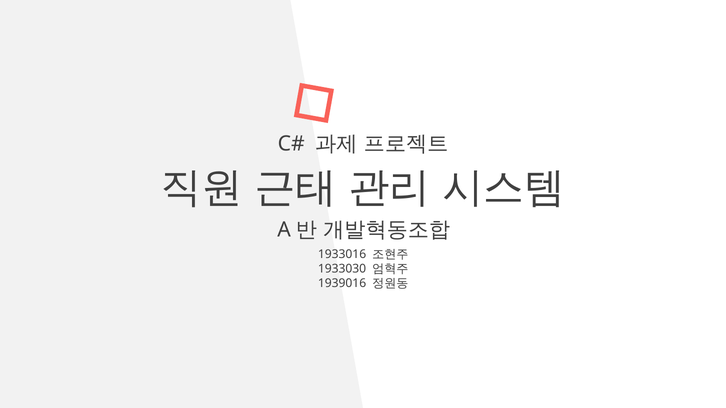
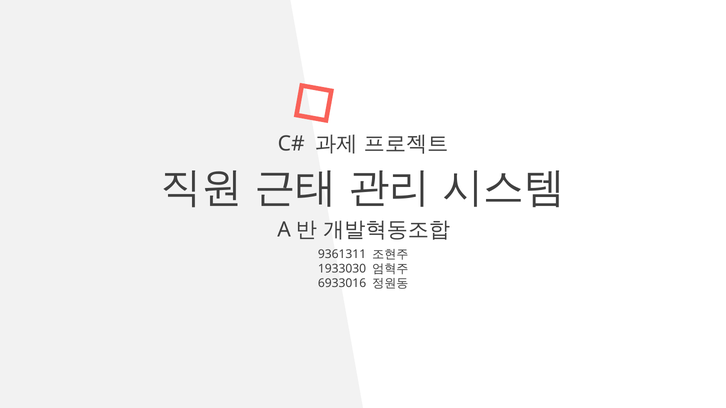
1933016: 1933016 -> 9361311
1939016: 1939016 -> 6933016
